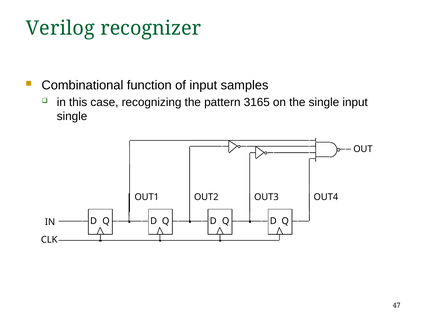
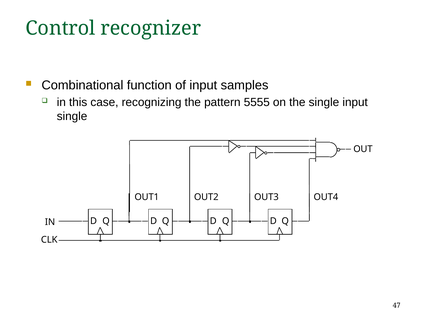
Verilog: Verilog -> Control
3165: 3165 -> 5555
